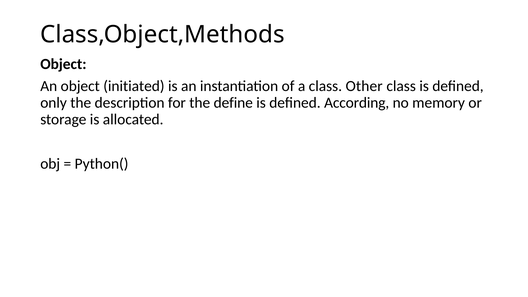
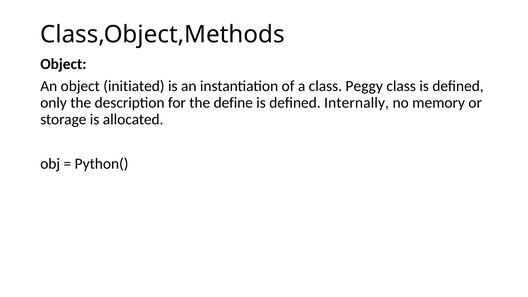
Other: Other -> Peggy
According: According -> Internally
